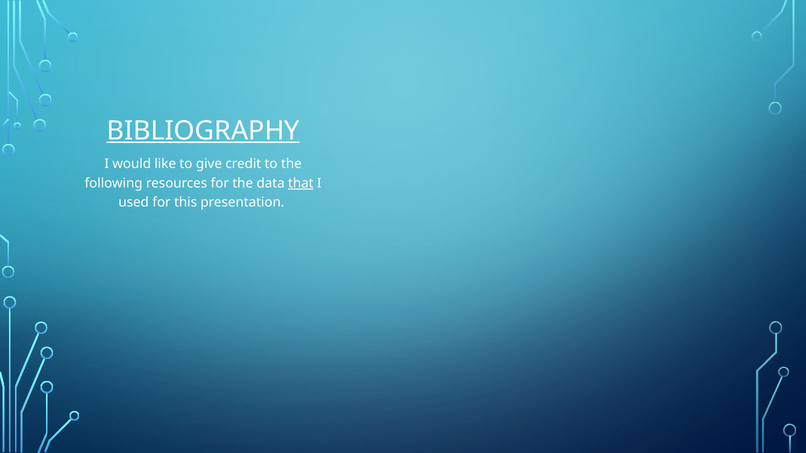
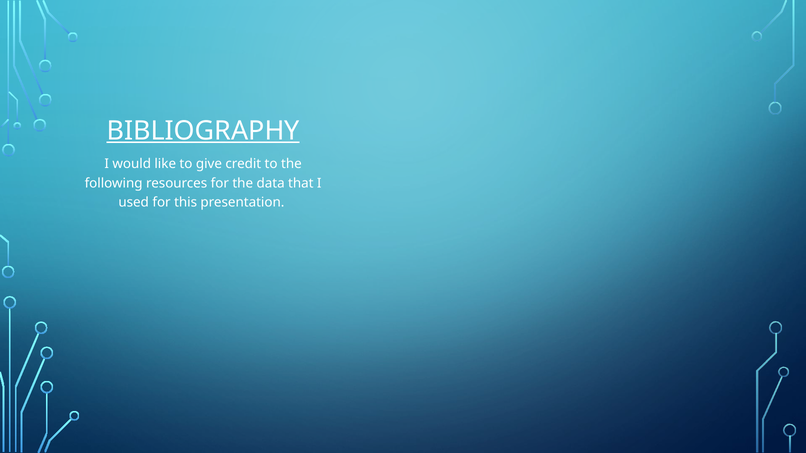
that underline: present -> none
